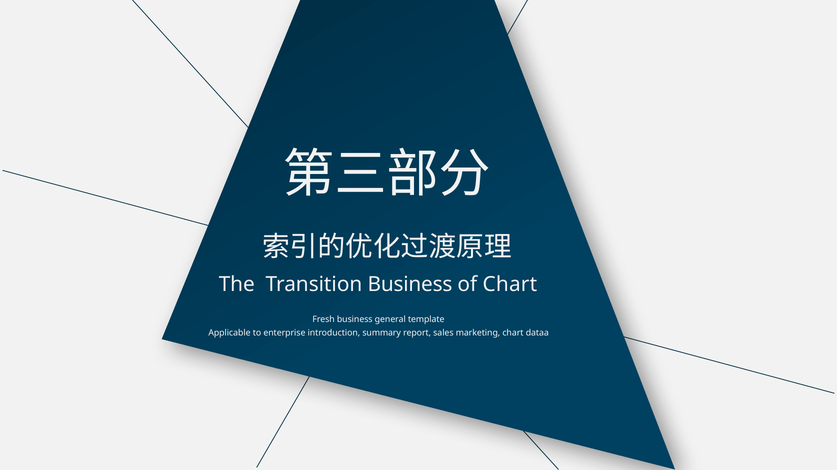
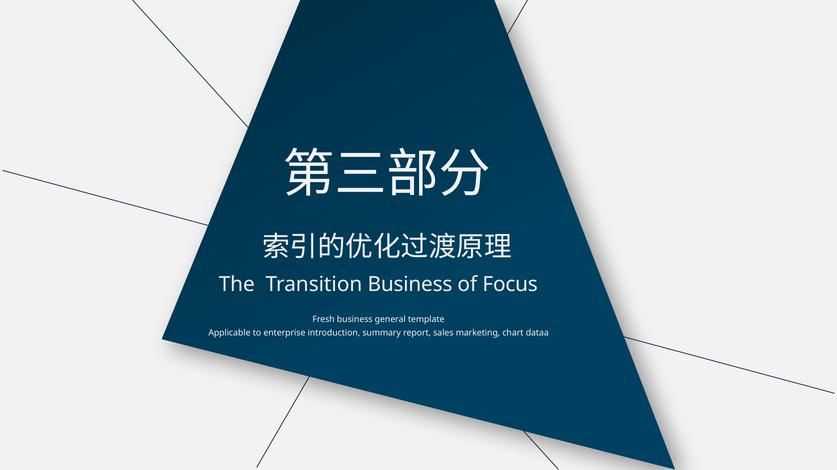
of Chart: Chart -> Focus
